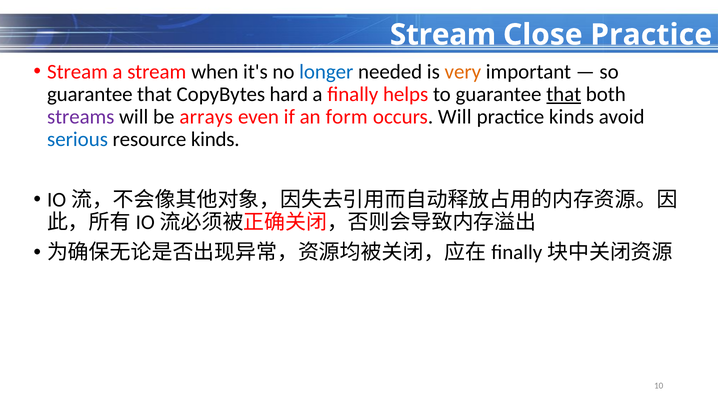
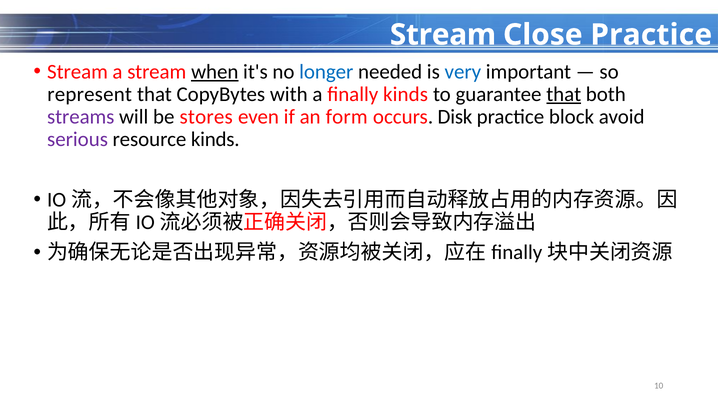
when underline: none -> present
very colour: orange -> blue
guarantee at (90, 94): guarantee -> represent
hard: hard -> with
finally helps: helps -> kinds
arrays: arrays -> stores
occurs Will: Will -> Disk
practice kinds: kinds -> block
serious colour: blue -> purple
